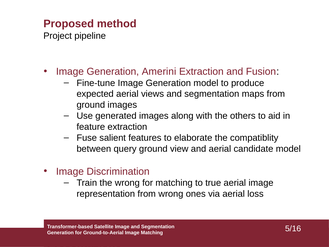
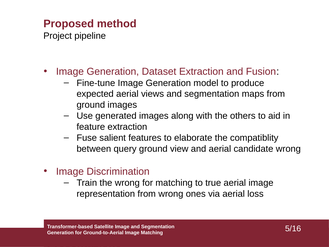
Amerini: Amerini -> Dataset
candidate model: model -> wrong
